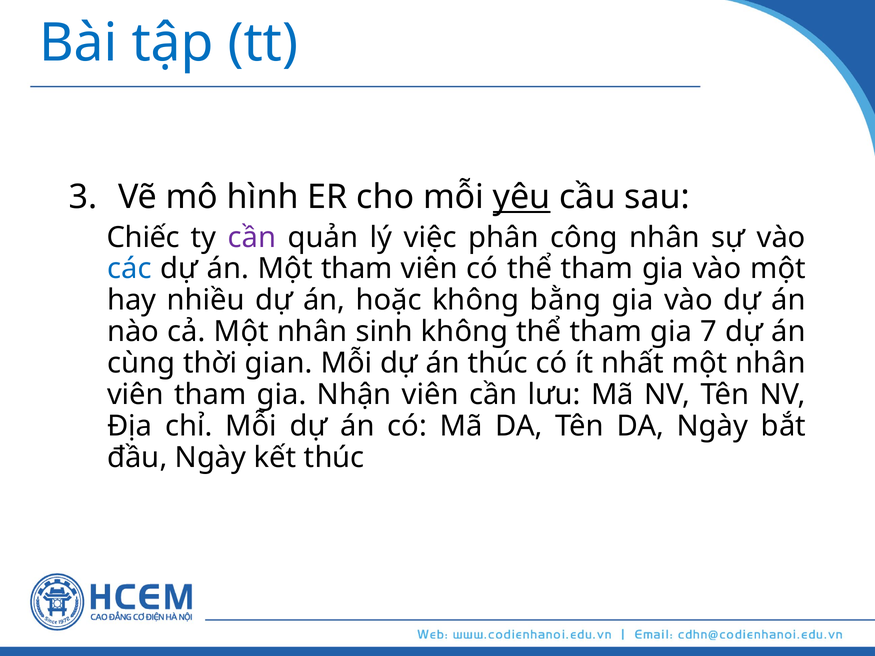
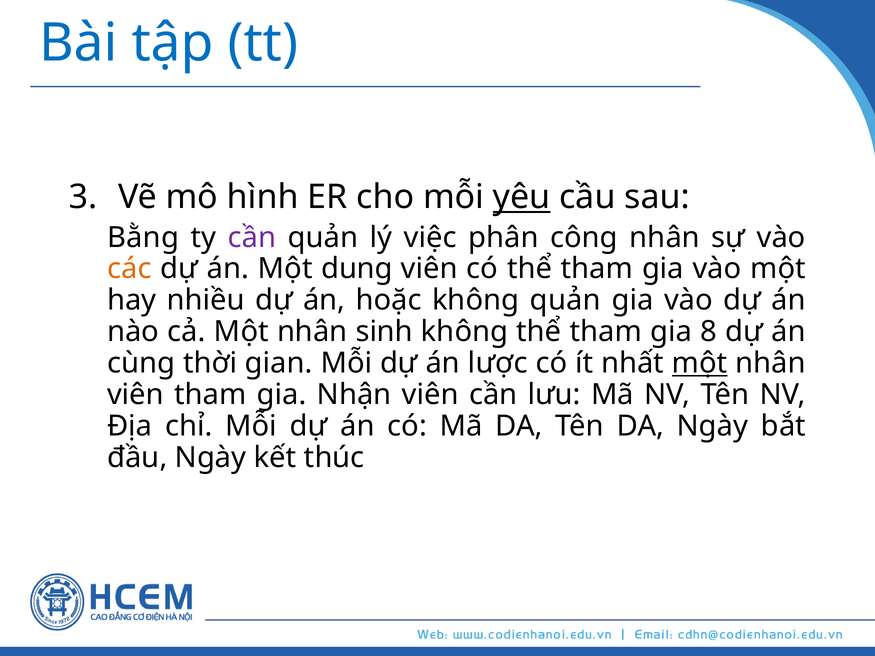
Chiếc: Chiếc -> Bằng
các colour: blue -> orange
Một tham: tham -> dung
không bằng: bằng -> quản
7: 7 -> 8
án thúc: thúc -> lược
một at (700, 363) underline: none -> present
